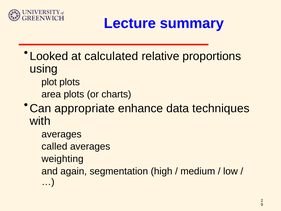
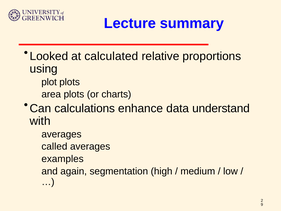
appropriate: appropriate -> calculations
techniques: techniques -> understand
weighting: weighting -> examples
